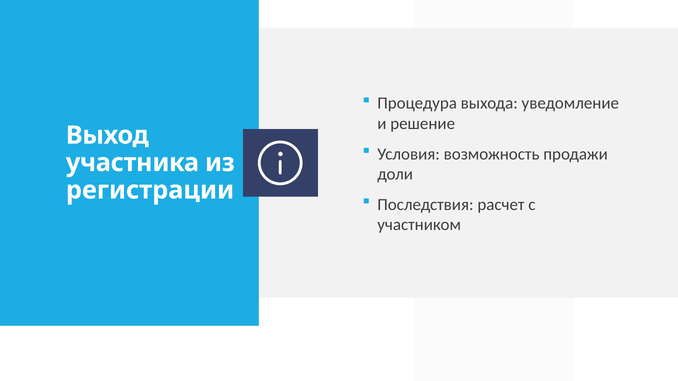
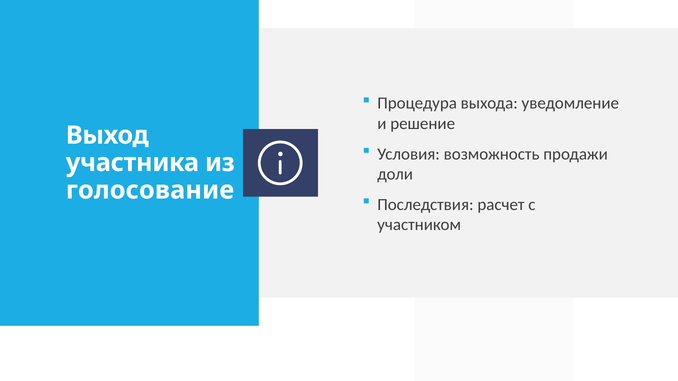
регистрации: регистрации -> голосование
